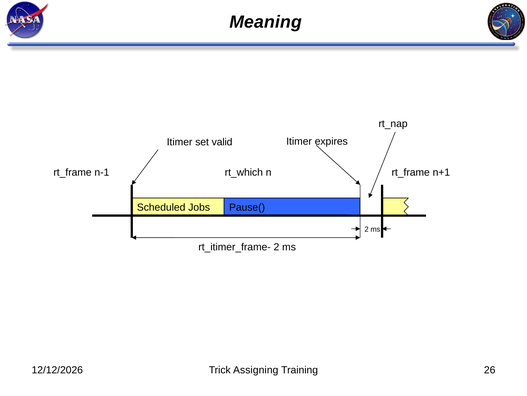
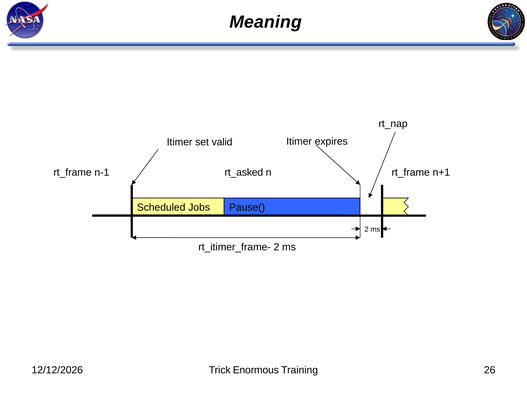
rt_which: rt_which -> rt_asked
Assigning: Assigning -> Enormous
